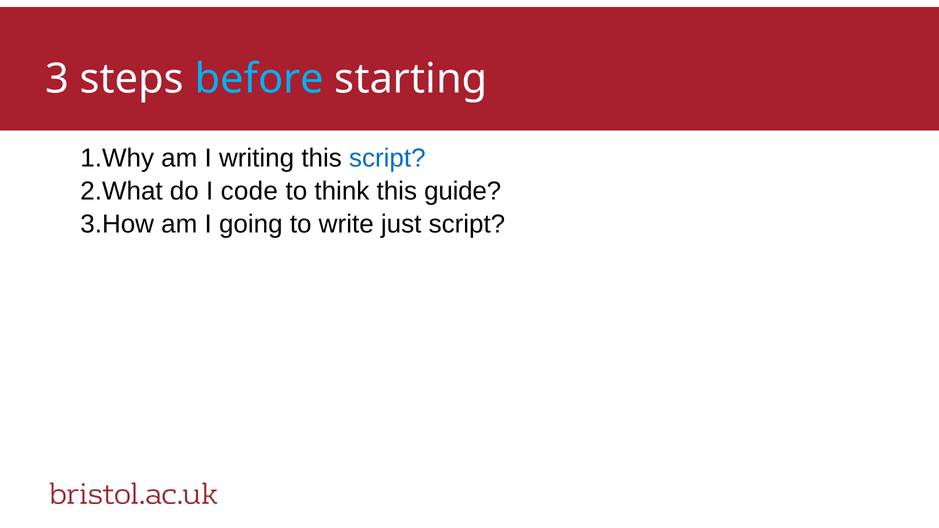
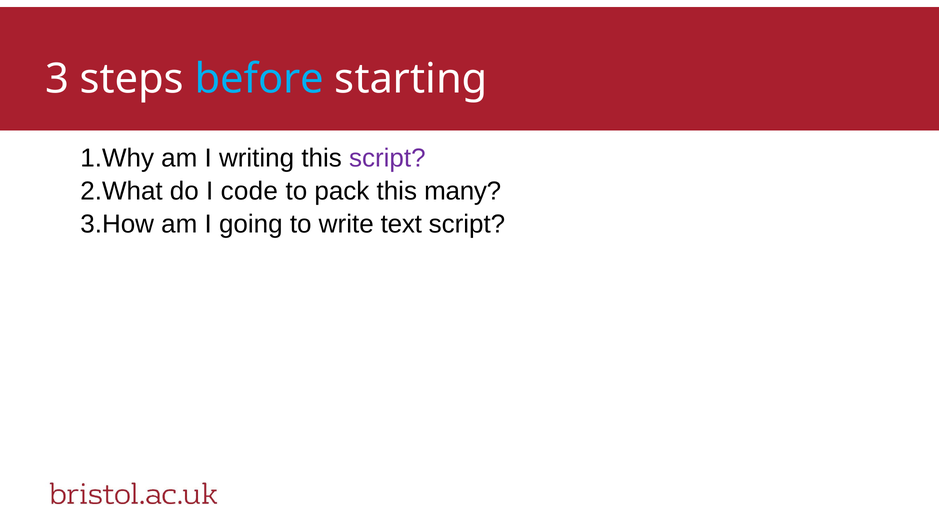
script at (387, 158) colour: blue -> purple
think: think -> pack
guide: guide -> many
just: just -> text
